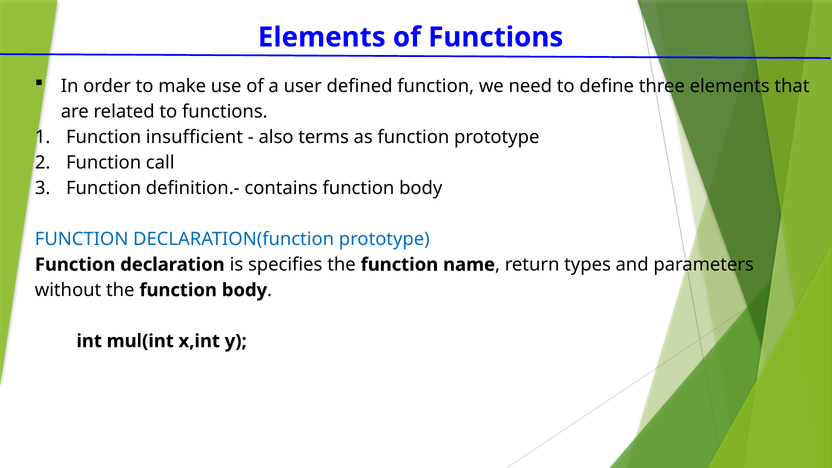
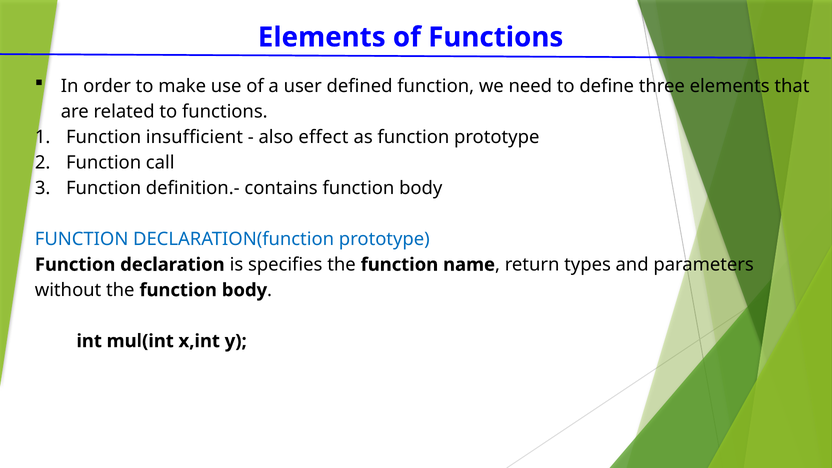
terms: terms -> effect
